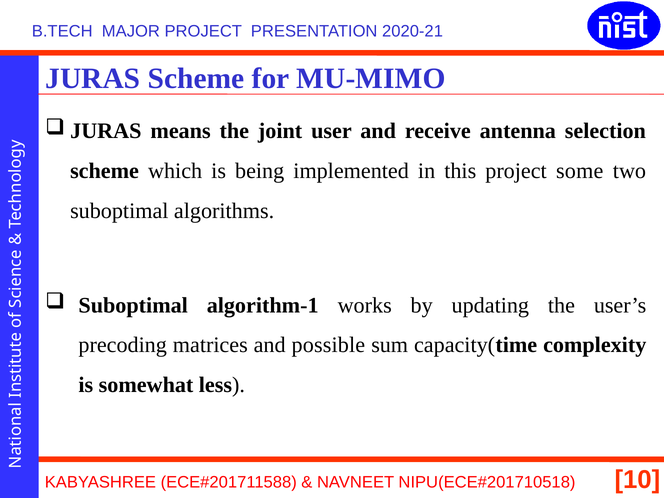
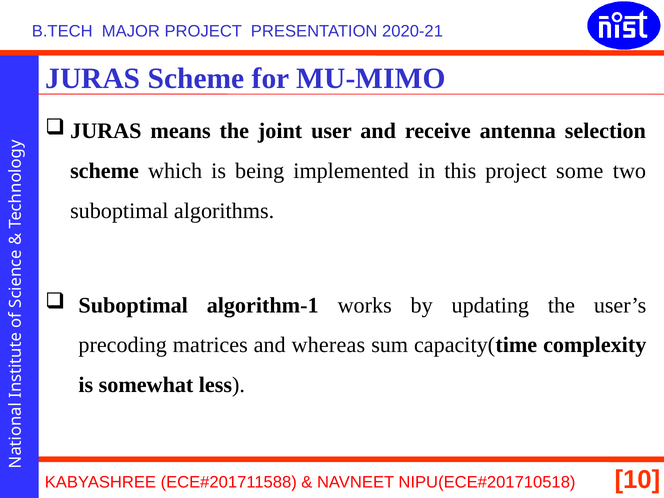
possible: possible -> whereas
